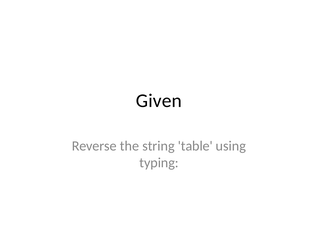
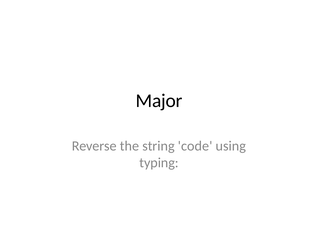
Given: Given -> Major
table: table -> code
